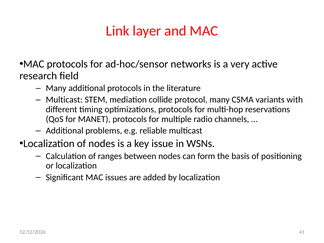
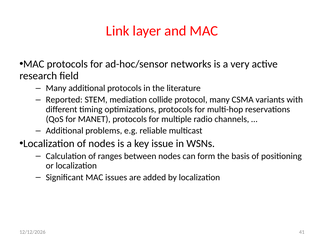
Multicast at (64, 100): Multicast -> Reported
